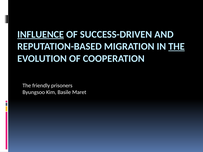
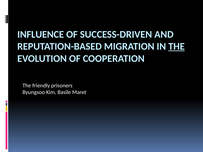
INFLUENCE underline: present -> none
